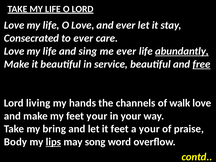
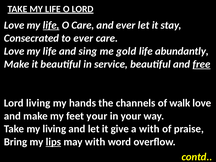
life at (51, 25) underline: none -> present
O Love: Love -> Care
me ever: ever -> gold
abundantly underline: present -> none
my bring: bring -> living
it feet: feet -> give
a your: your -> with
Body: Body -> Bring
may song: song -> with
